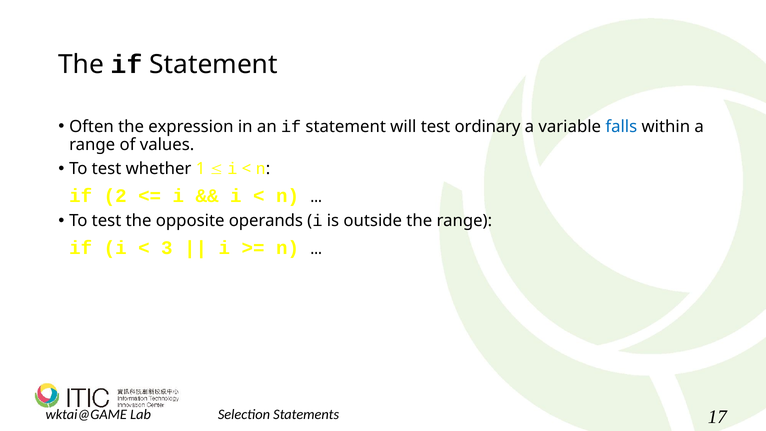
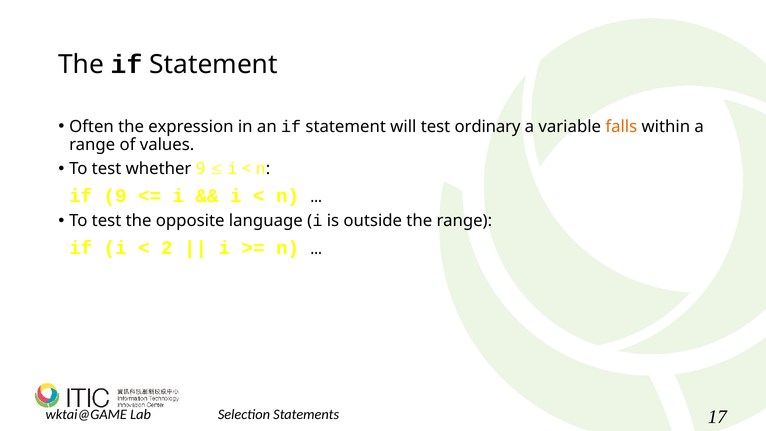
falls colour: blue -> orange
whether 1: 1 -> 9
if 2: 2 -> 9
operands: operands -> language
3: 3 -> 2
